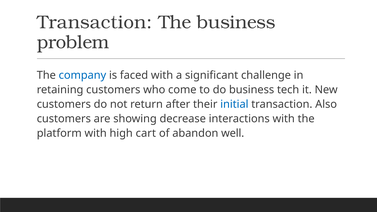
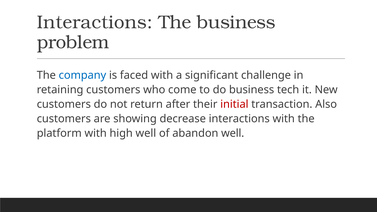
Transaction at (95, 22): Transaction -> Interactions
initial colour: blue -> red
high cart: cart -> well
